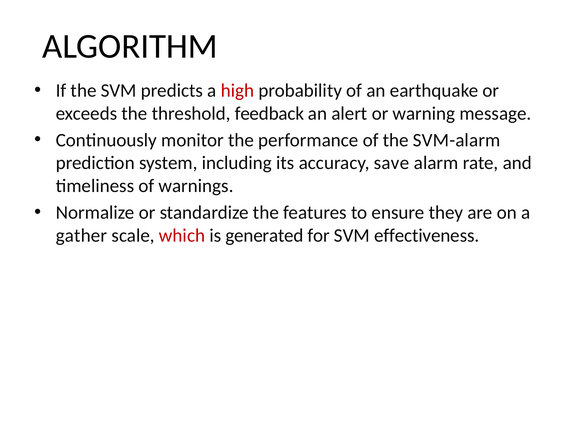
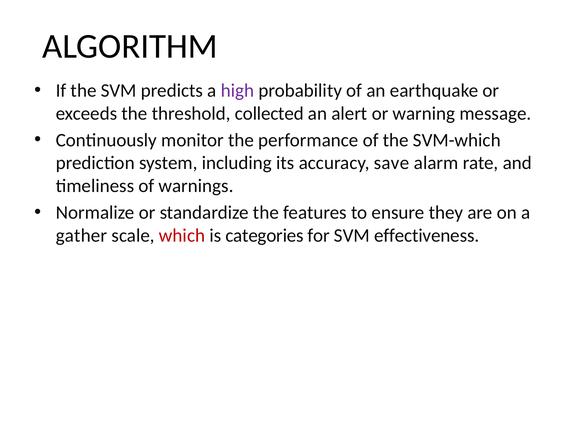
high colour: red -> purple
feedback: feedback -> collected
SVM-alarm: SVM-alarm -> SVM-which
generated: generated -> categories
